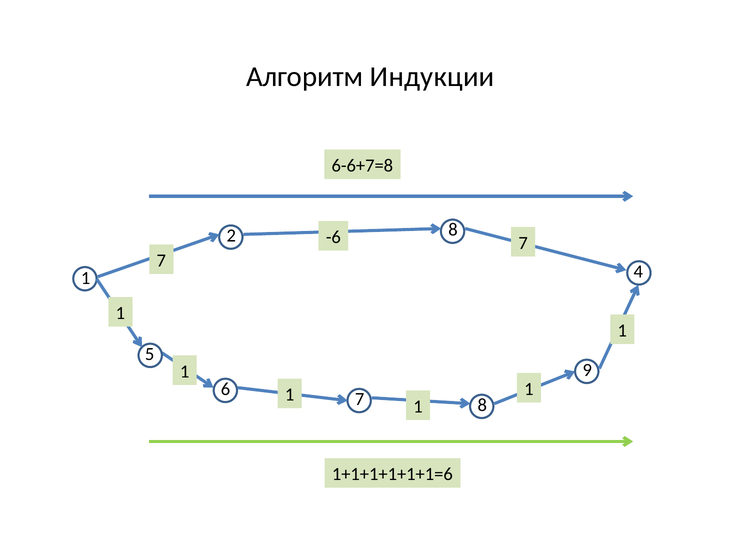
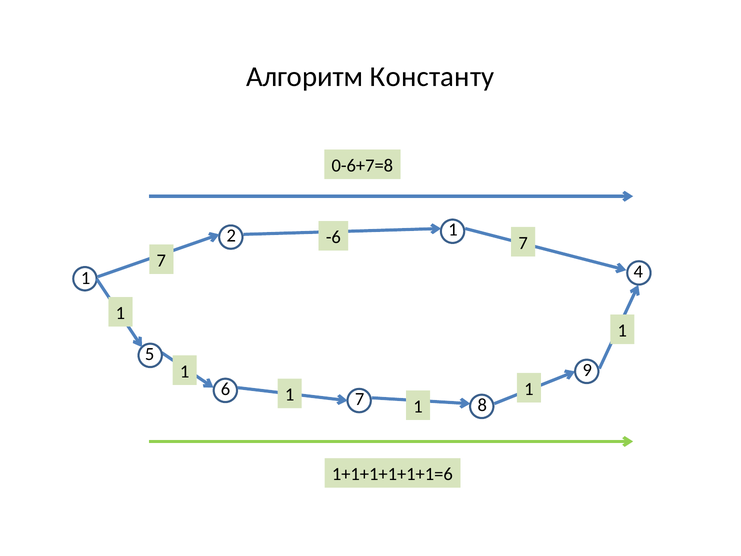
Индукции: Индукции -> Константу
6-6+7=8: 6-6+7=8 -> 0-6+7=8
2 8: 8 -> 1
